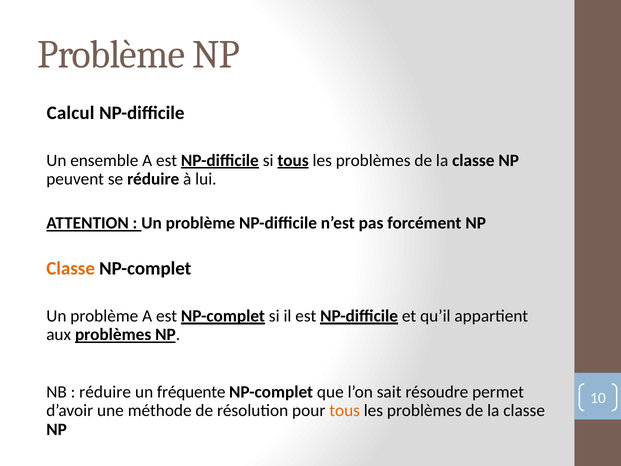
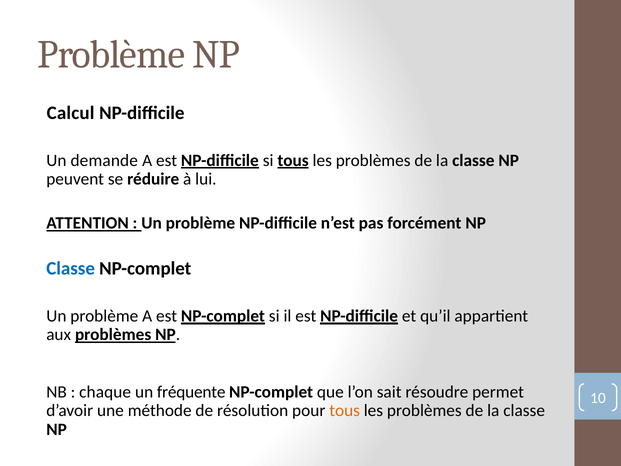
ensemble: ensemble -> demande
Classe at (71, 269) colour: orange -> blue
réduire at (105, 392): réduire -> chaque
